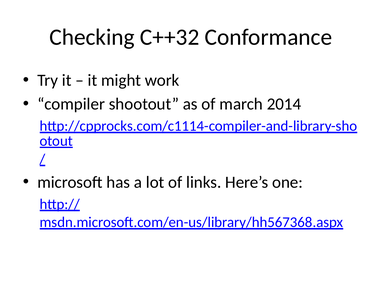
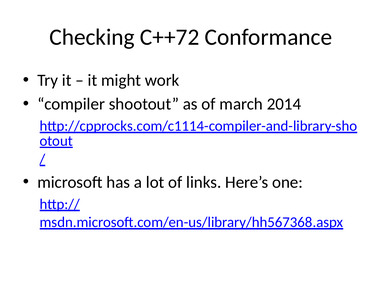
C++32: C++32 -> C++72
